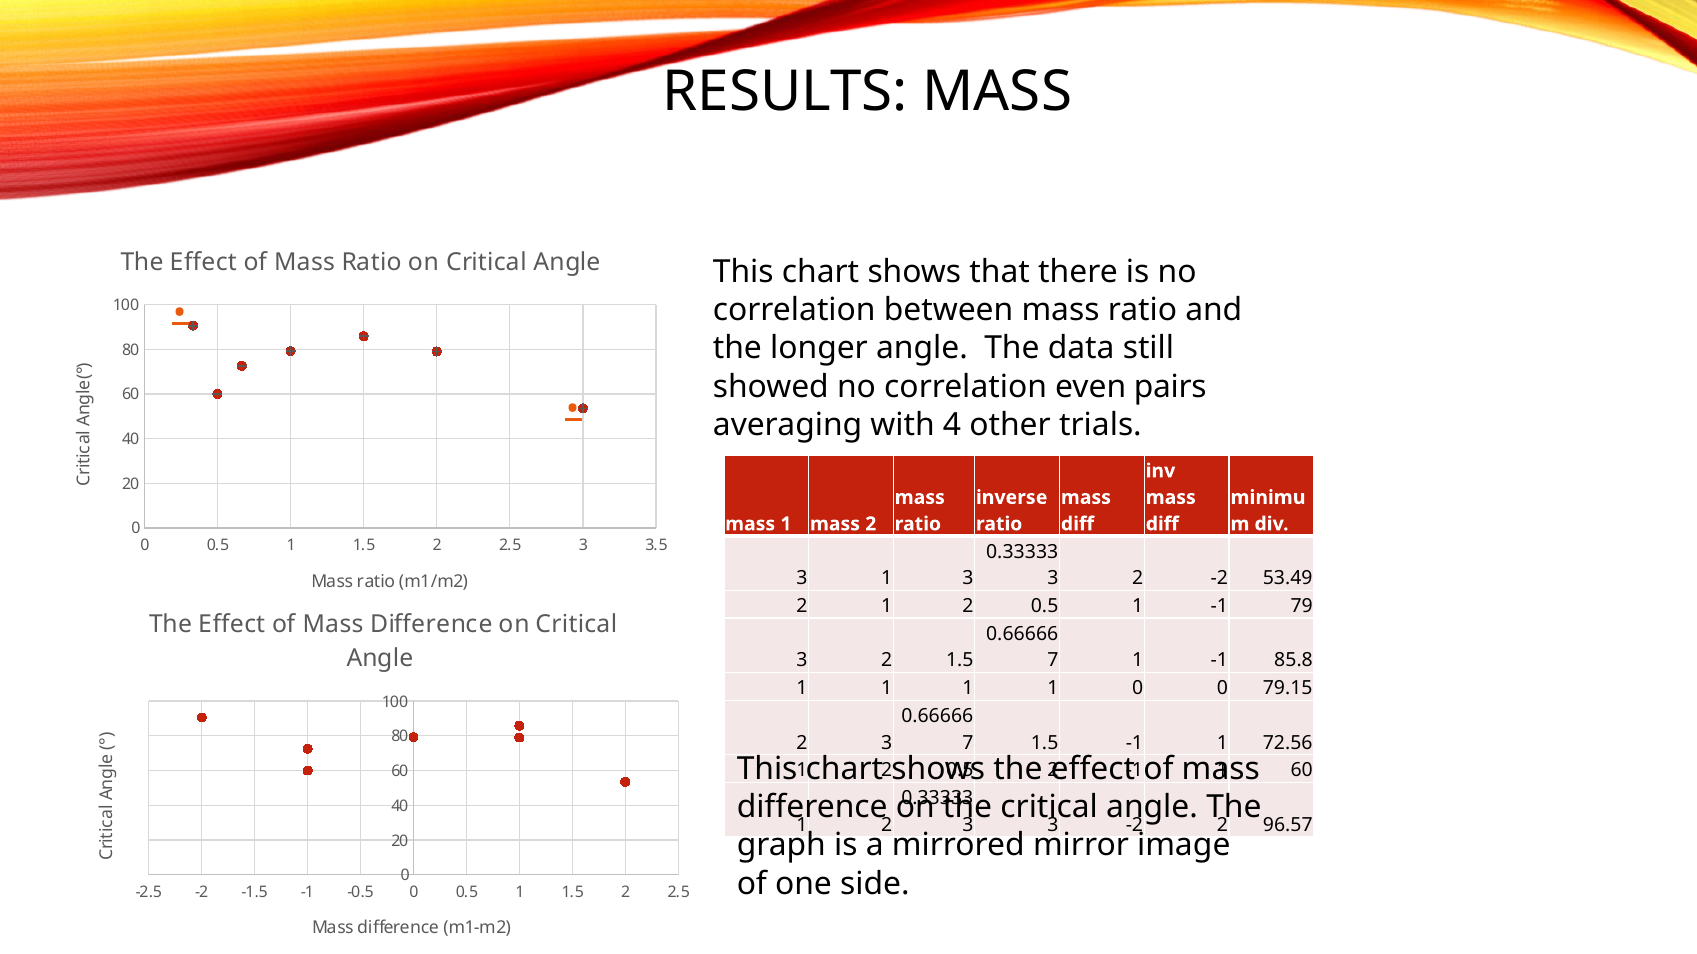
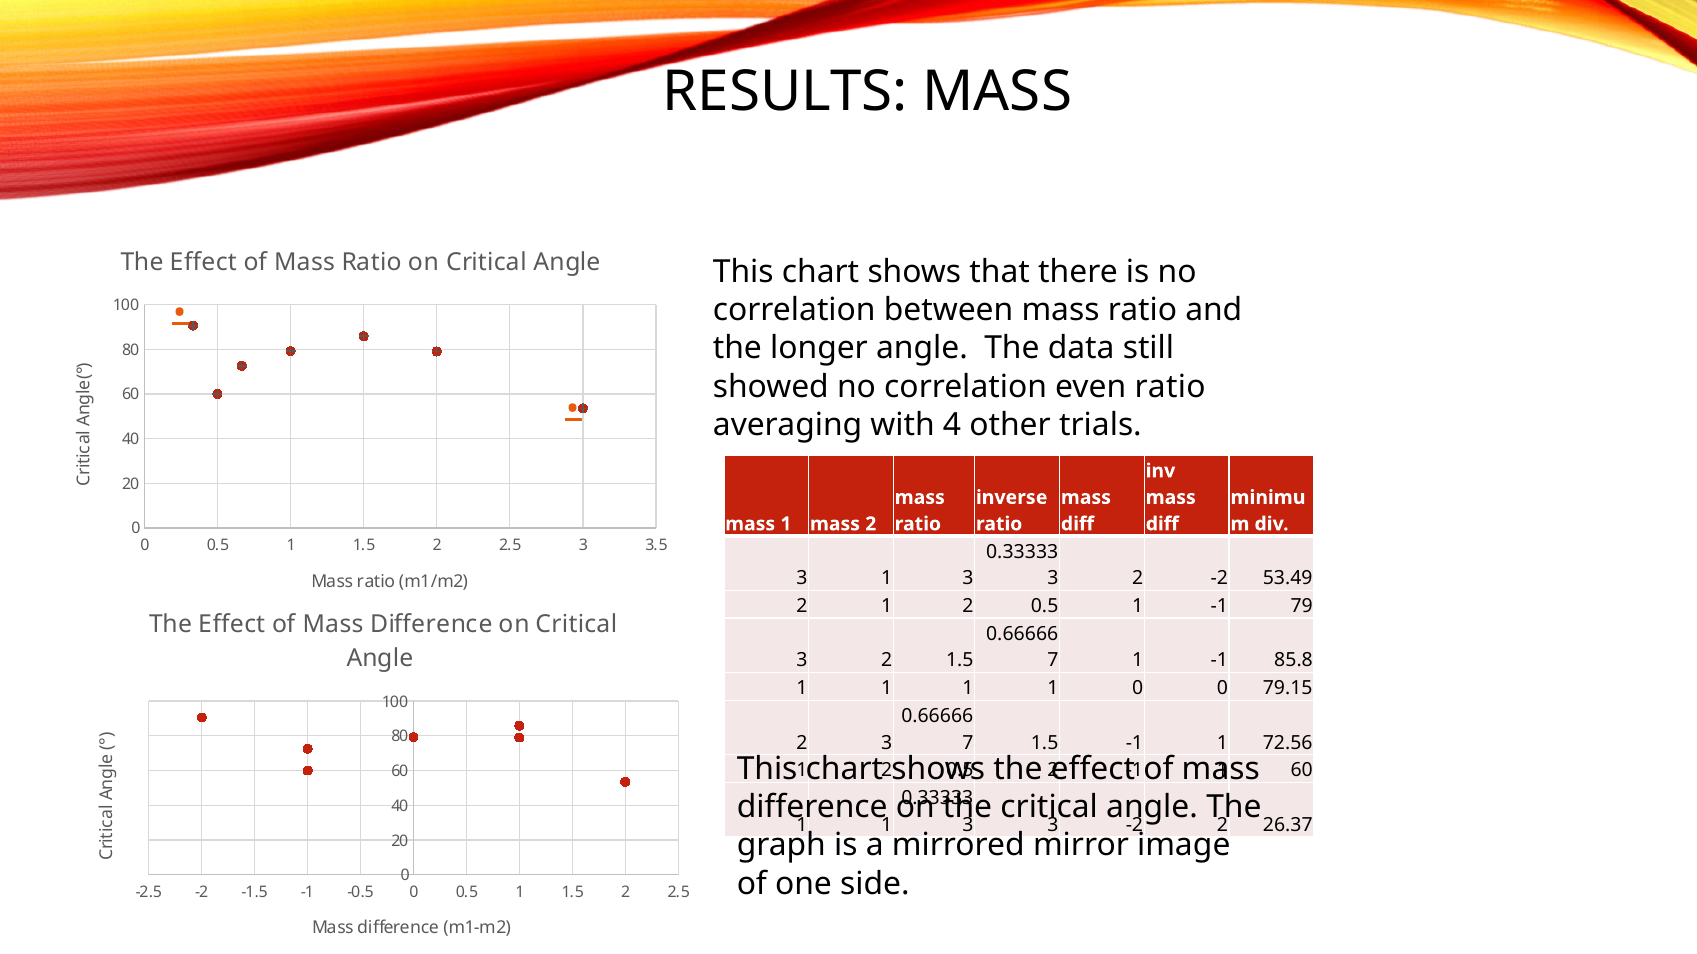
even pairs: pairs -> ratio
2 at (887, 825): 2 -> 1
96.57: 96.57 -> 26.37
